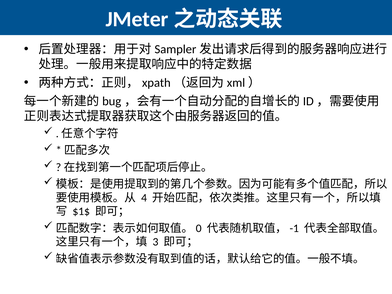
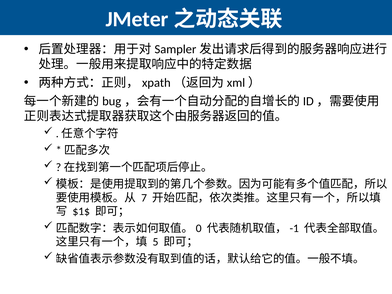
4: 4 -> 7
3: 3 -> 5
